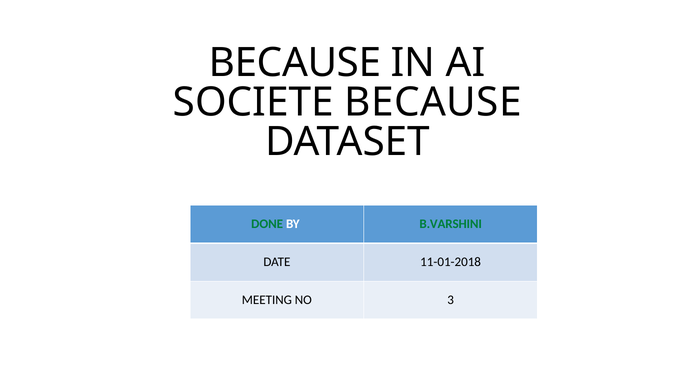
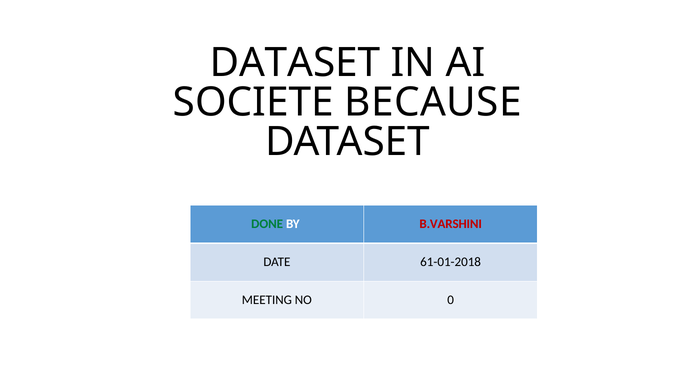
BECAUSE at (295, 63): BECAUSE -> DATASET
B.VARSHINI colour: green -> red
11-01-2018: 11-01-2018 -> 61-01-2018
3: 3 -> 0
